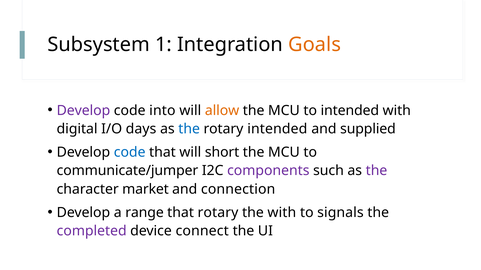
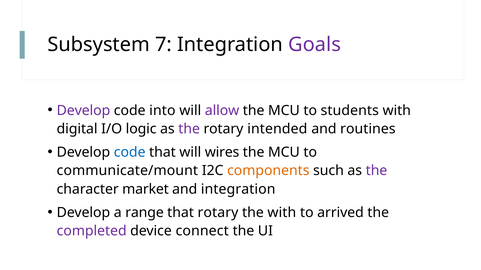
1: 1 -> 7
Goals colour: orange -> purple
allow colour: orange -> purple
to intended: intended -> students
days: days -> logic
the at (189, 129) colour: blue -> purple
supplied: supplied -> routines
short: short -> wires
communicate/jumper: communicate/jumper -> communicate/mount
components colour: purple -> orange
and connection: connection -> integration
signals: signals -> arrived
